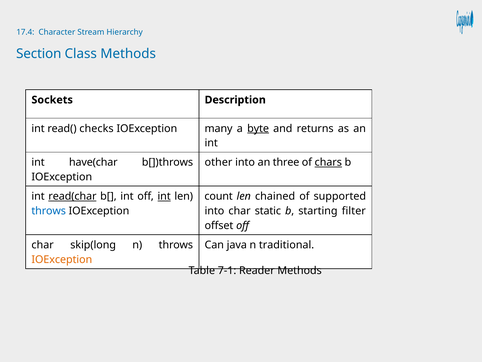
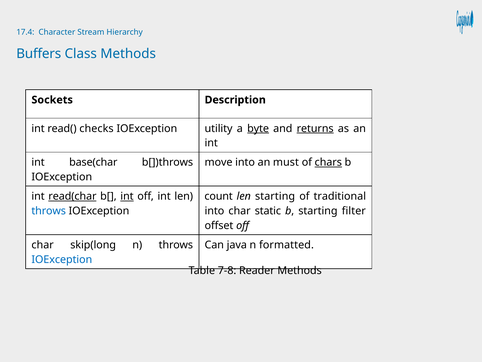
Section: Section -> Buffers
many: many -> utility
returns underline: none -> present
have(char: have(char -> base(char
other: other -> move
three: three -> must
int at (127, 196) underline: none -> present
int at (164, 196) underline: present -> none
len chained: chained -> starting
supported: supported -> traditional
traditional: traditional -> formatted
IOException at (62, 259) colour: orange -> blue
7‑1: 7‑1 -> 7‑8
